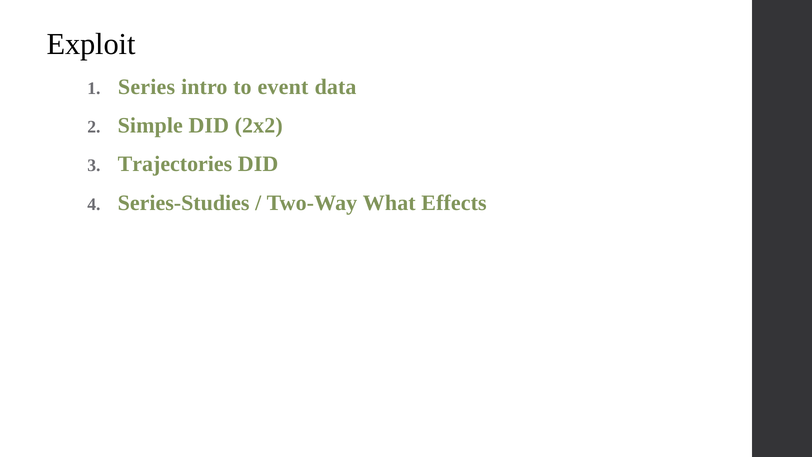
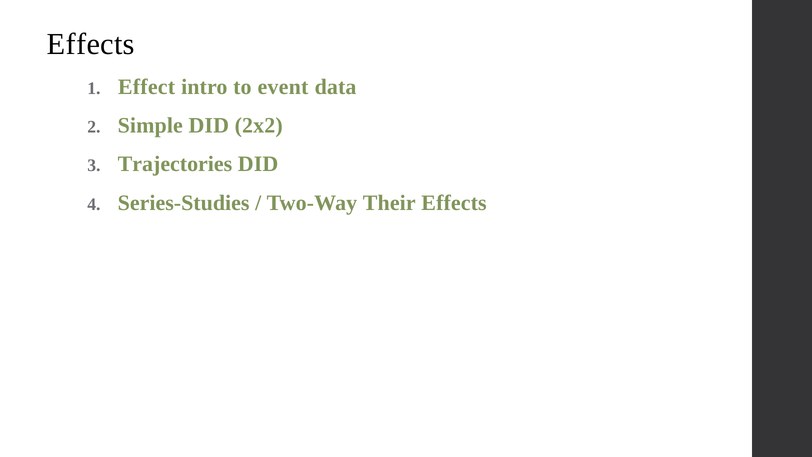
Exploit at (91, 44): Exploit -> Effects
Series: Series -> Effect
What: What -> Their
